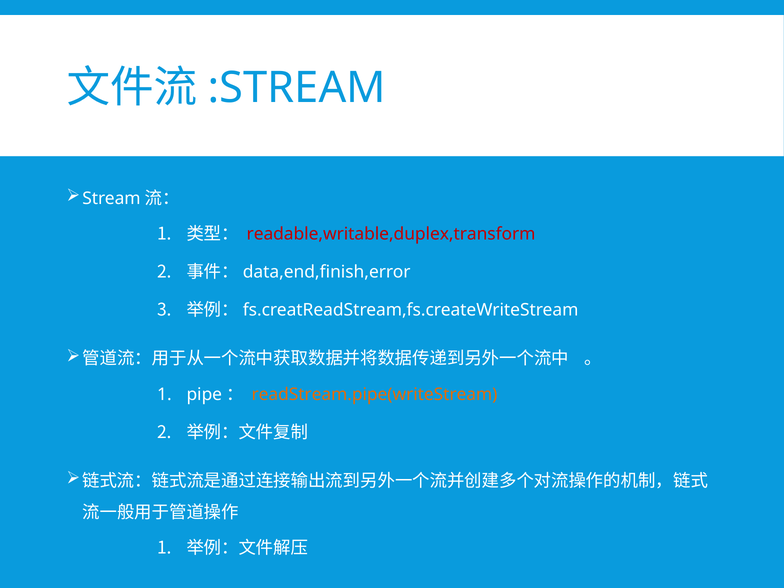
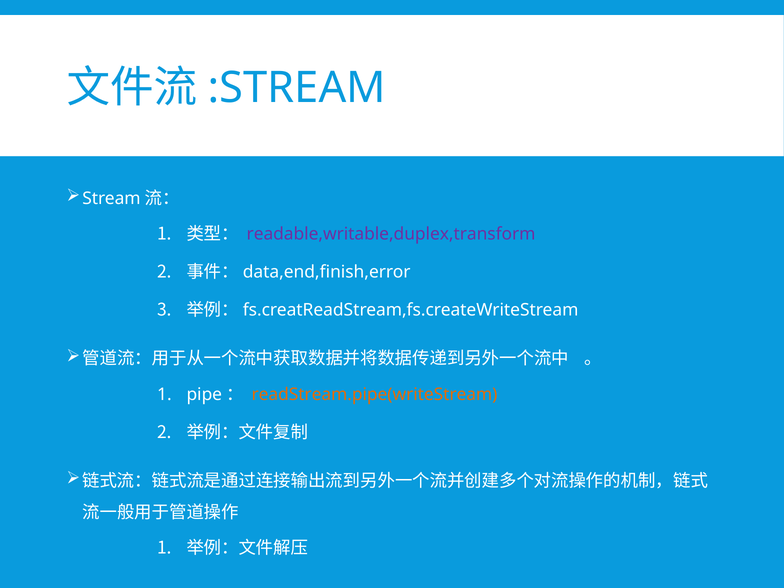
readable,writable,duplex,transform colour: red -> purple
